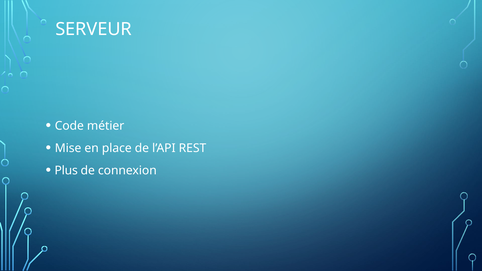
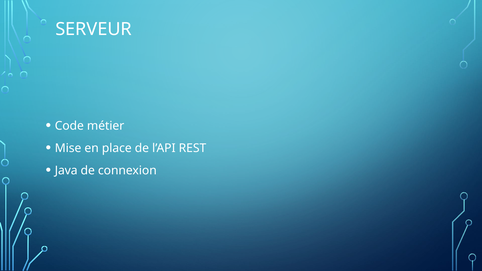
Plus: Plus -> Java
